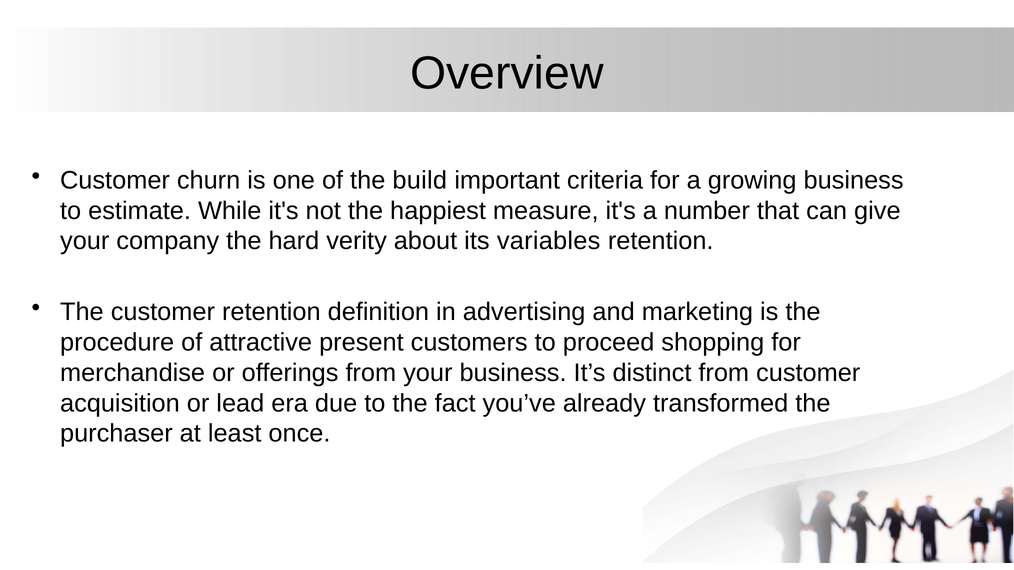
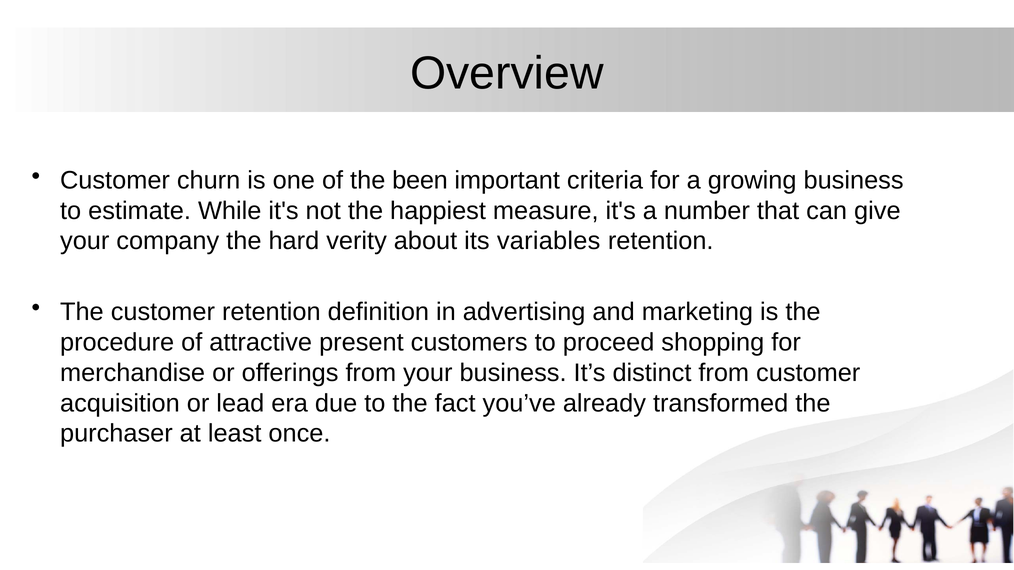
build: build -> been
